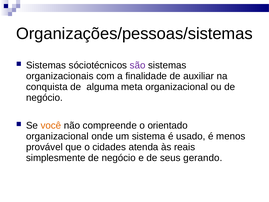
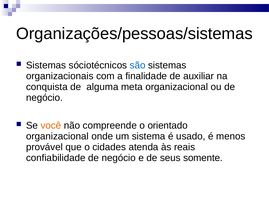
são colour: purple -> blue
simplesmente: simplesmente -> confiabilidade
gerando: gerando -> somente
